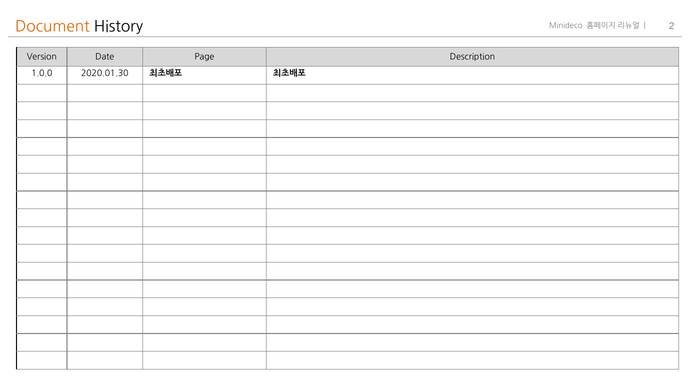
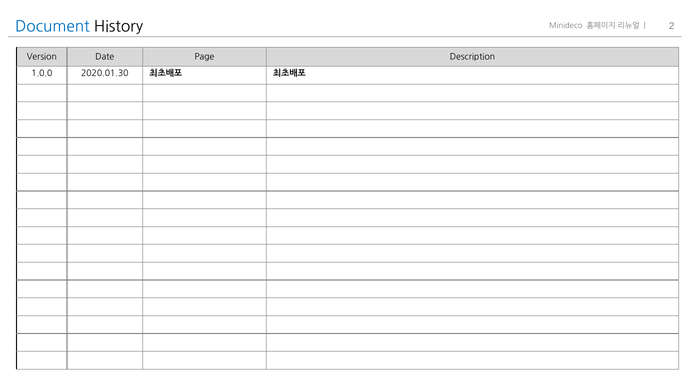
Document colour: orange -> blue
